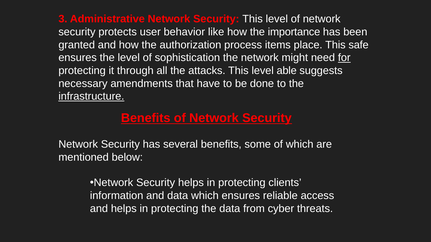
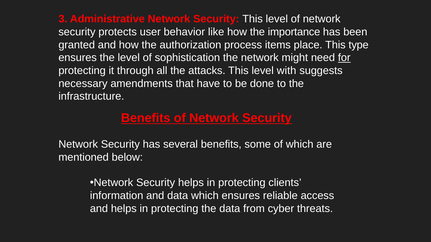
safe: safe -> type
able: able -> with
infrastructure underline: present -> none
